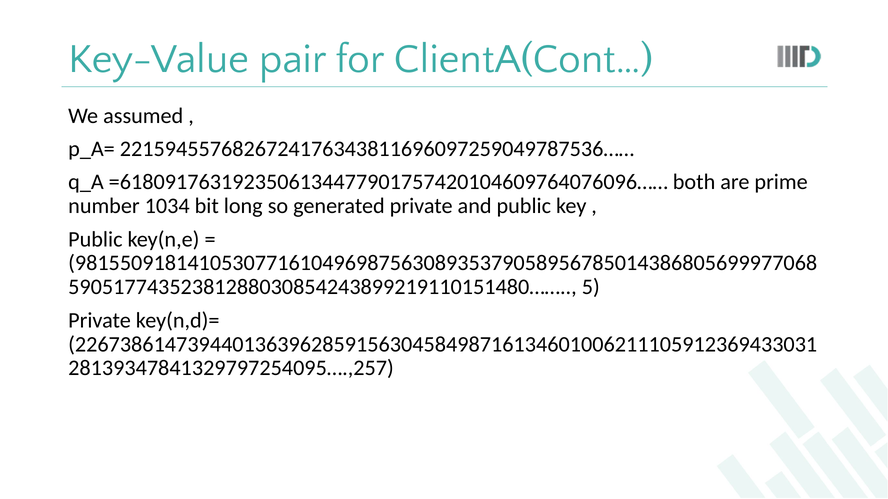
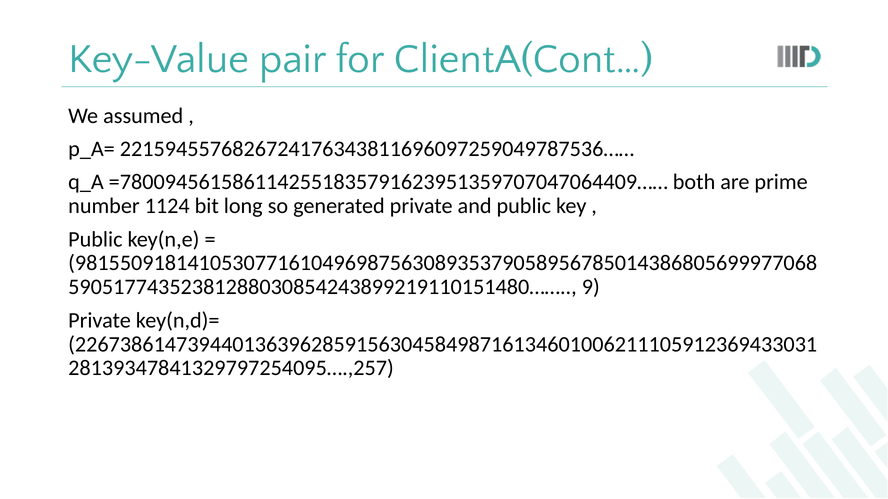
=6180917631923506134477901757420104609764076096……: =6180917631923506134477901757420104609764076096…… -> =7800945615861142551835791623951359707047064409……
1034: 1034 -> 1124
5: 5 -> 9
